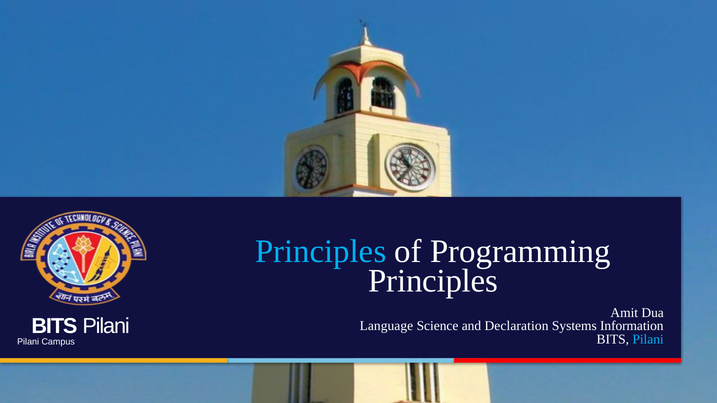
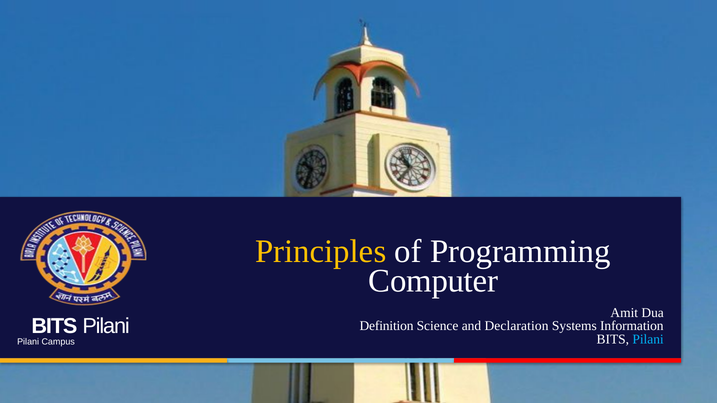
Principles at (321, 251) colour: light blue -> yellow
Principles at (433, 281): Principles -> Computer
Language: Language -> Definition
